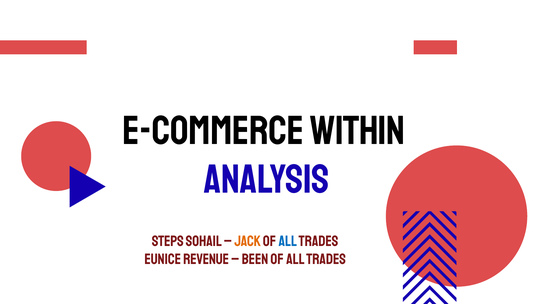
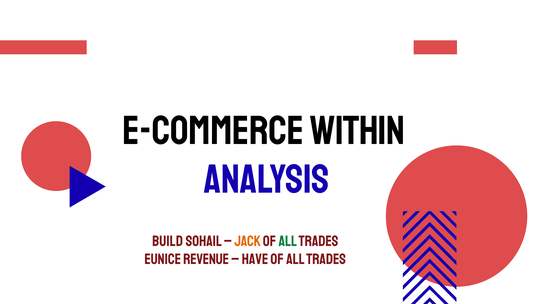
Steps: Steps -> Build
all at (288, 241) colour: blue -> green
been: been -> have
